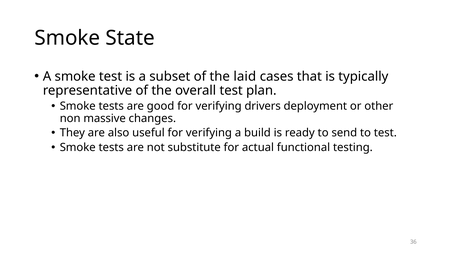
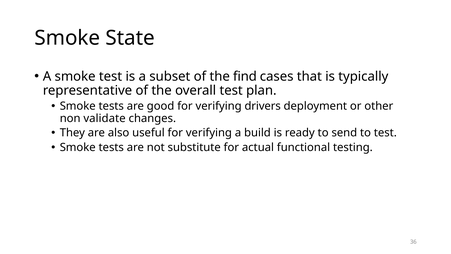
laid: laid -> find
massive: massive -> validate
